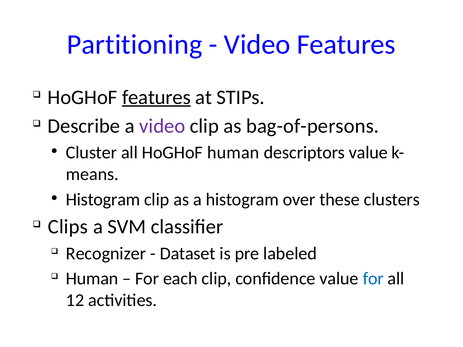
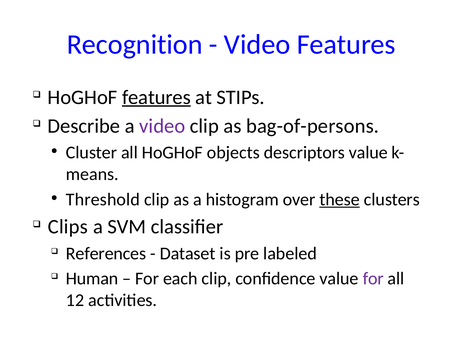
Partitioning: Partitioning -> Recognition
HoGHoF human: human -> objects
Histogram at (103, 200): Histogram -> Threshold
these underline: none -> present
Recognizer: Recognizer -> References
for at (373, 279) colour: blue -> purple
